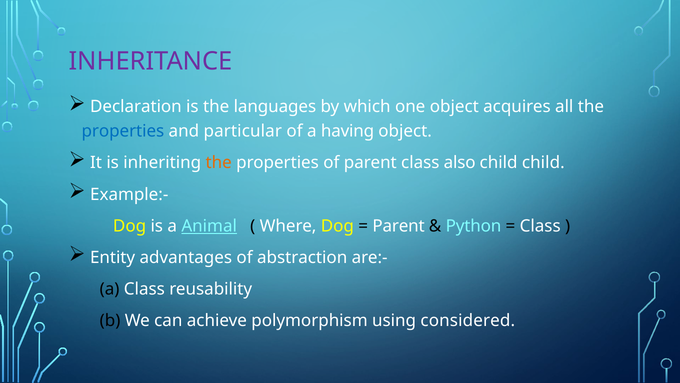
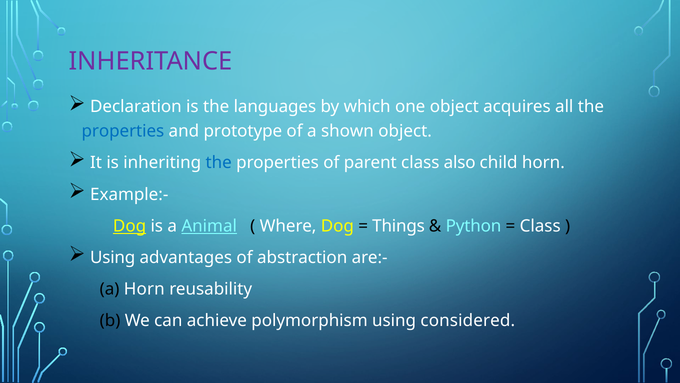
particular: particular -> prototype
having: having -> shown
the at (219, 163) colour: orange -> blue
child child: child -> horn
Dog at (130, 226) underline: none -> present
Parent at (399, 226): Parent -> Things
Entity at (113, 257): Entity -> Using
a Class: Class -> Horn
